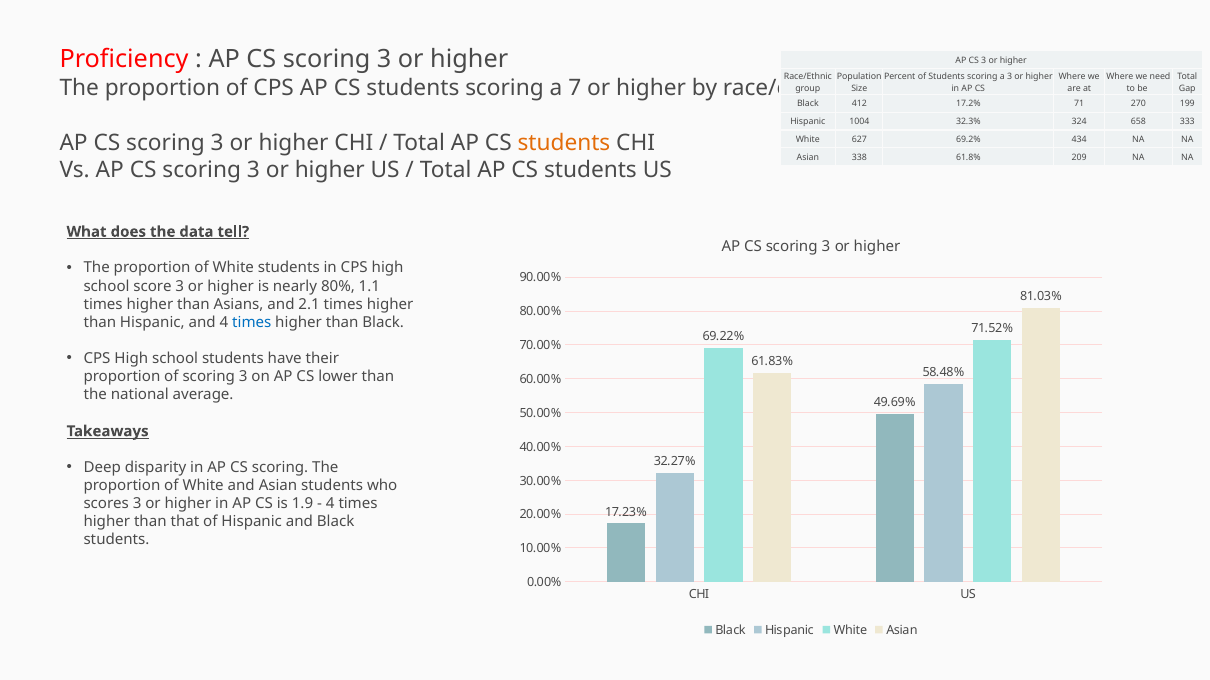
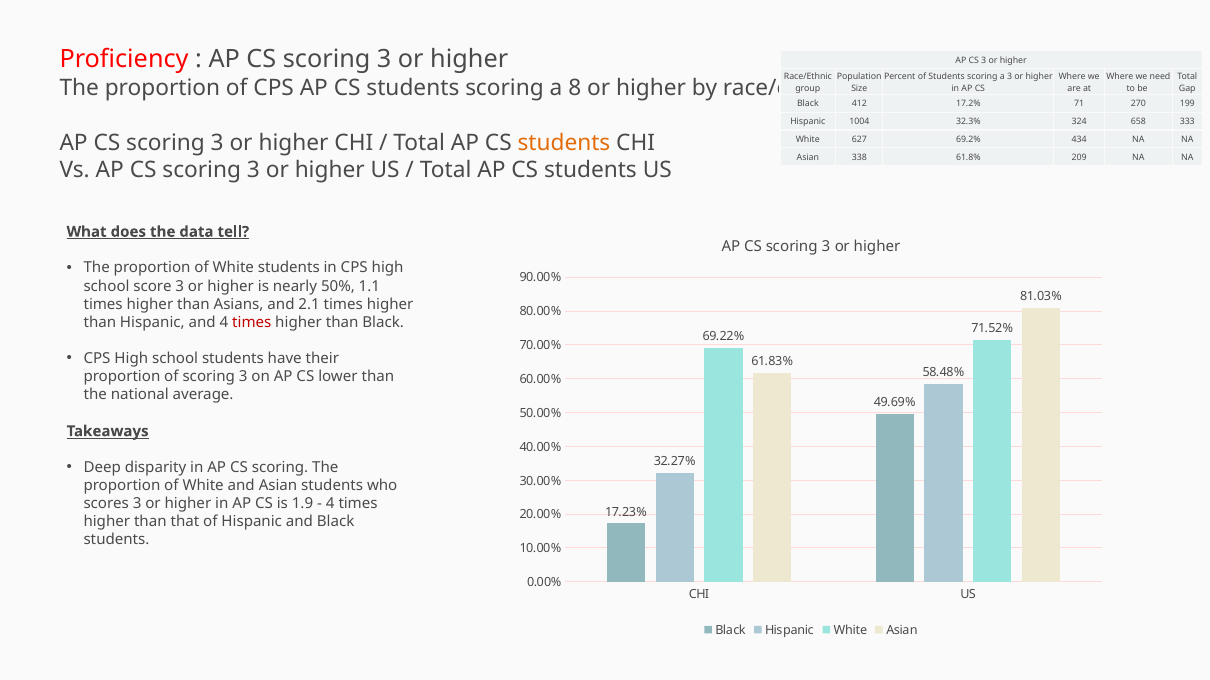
7: 7 -> 8
80%: 80% -> 50%
times at (252, 323) colour: blue -> red
